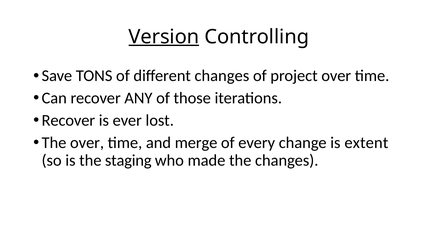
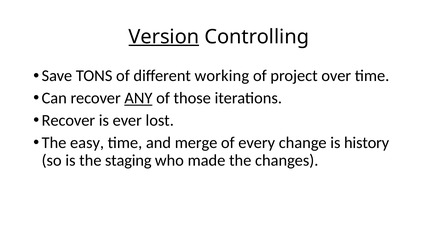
different changes: changes -> working
ANY underline: none -> present
The over: over -> easy
extent: extent -> history
